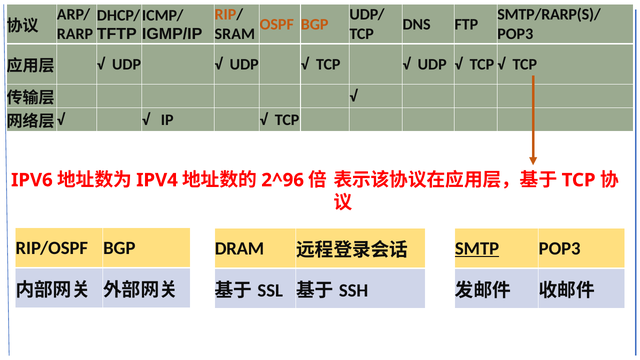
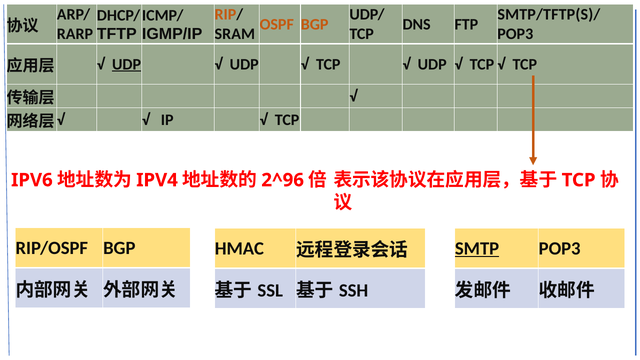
SMTP/RARP(S)/: SMTP/RARP(S)/ -> SMTP/TFTP(S)/
UDP at (127, 64) underline: none -> present
DRAM: DRAM -> HMAC
